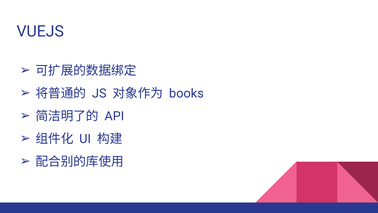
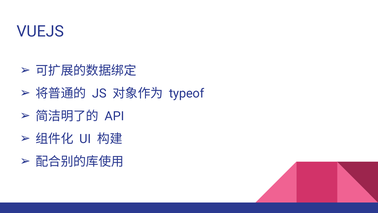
books: books -> typeof
